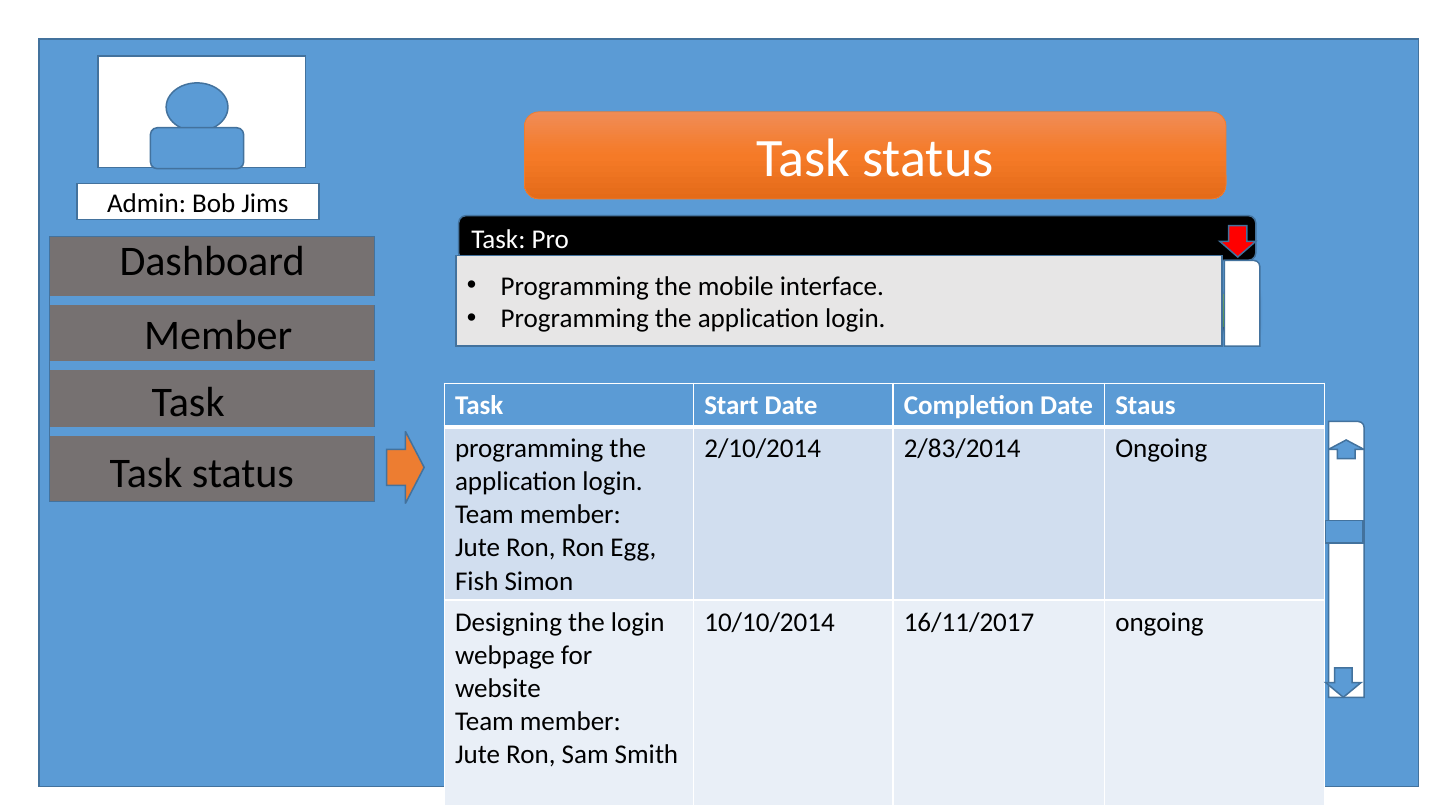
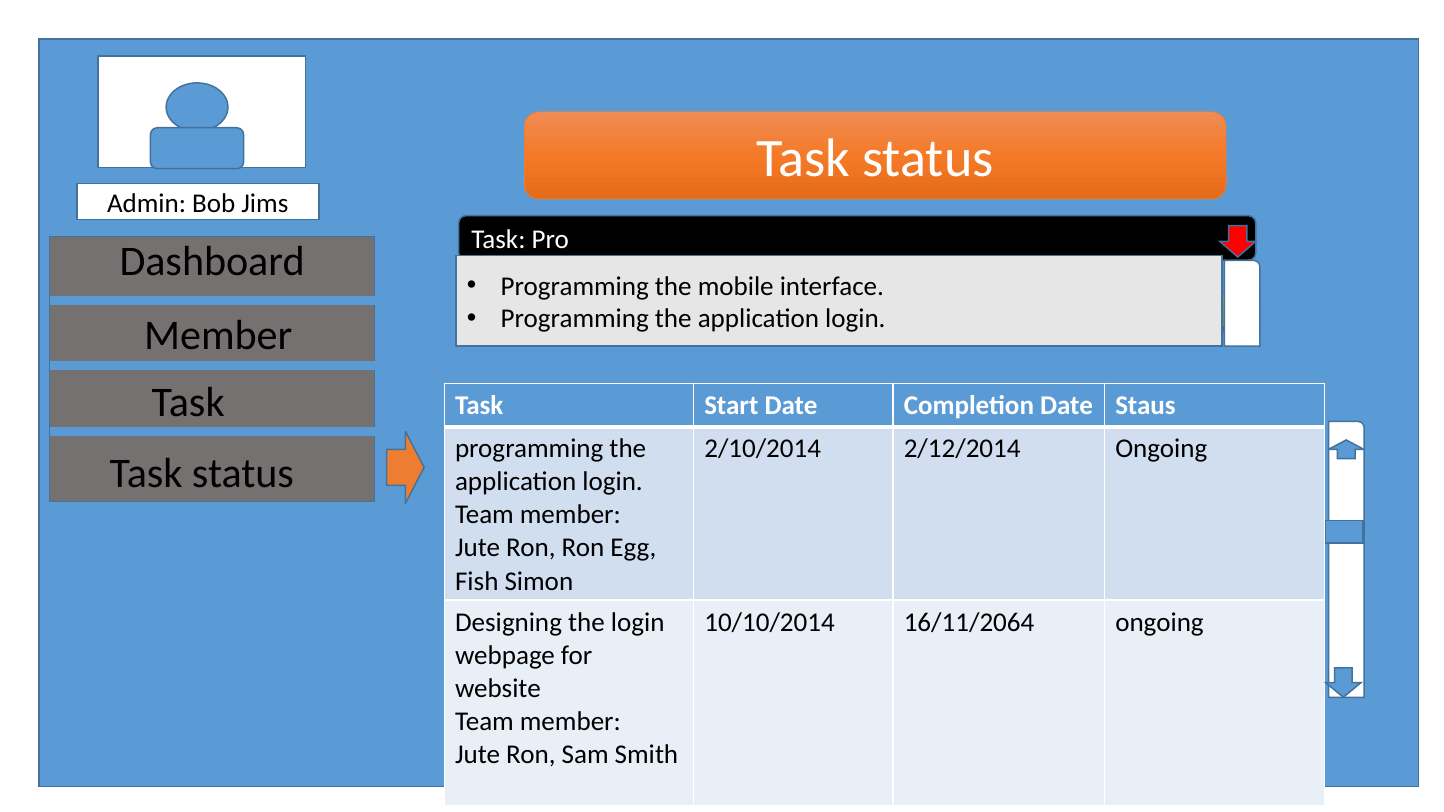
2/83/2014: 2/83/2014 -> 2/12/2014
16/11/2017: 16/11/2017 -> 16/11/2064
